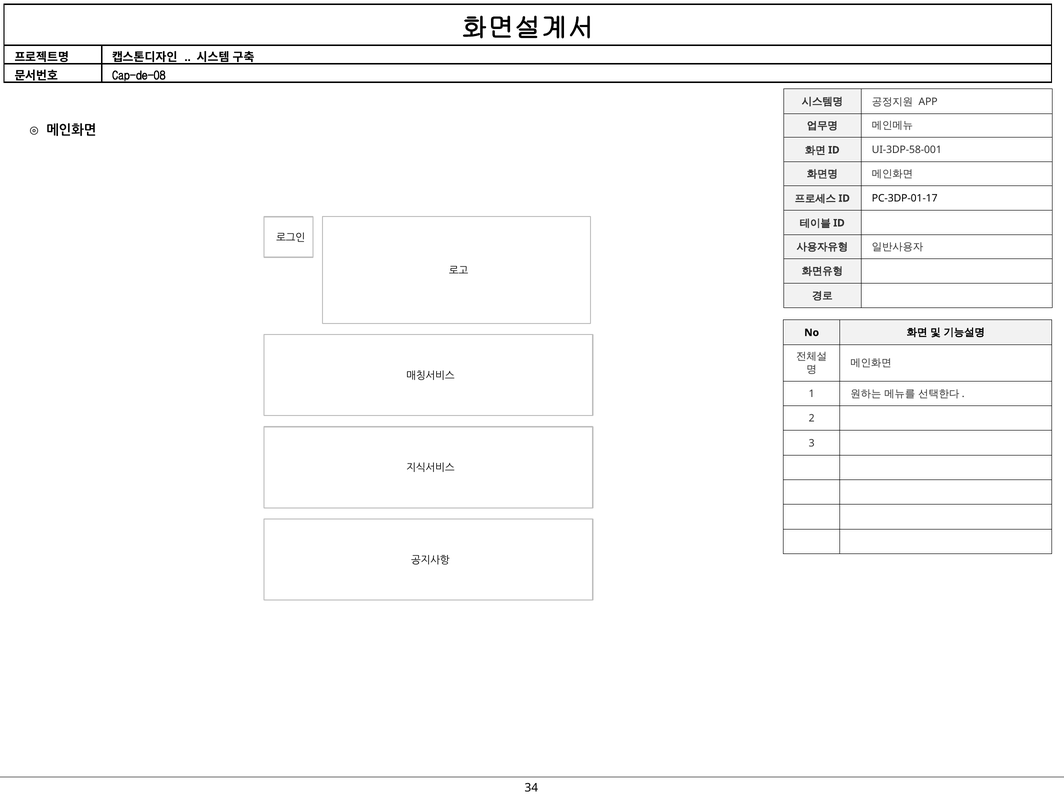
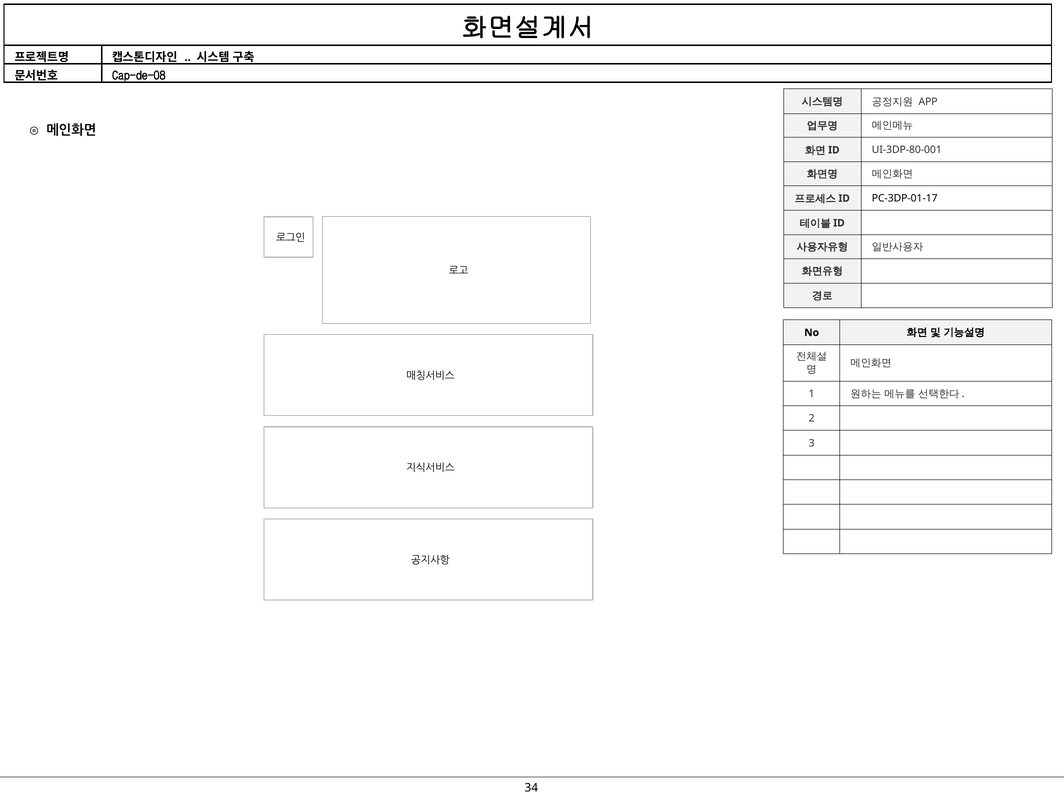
UI-3DP-58-001: UI-3DP-58-001 -> UI-3DP-80-001
